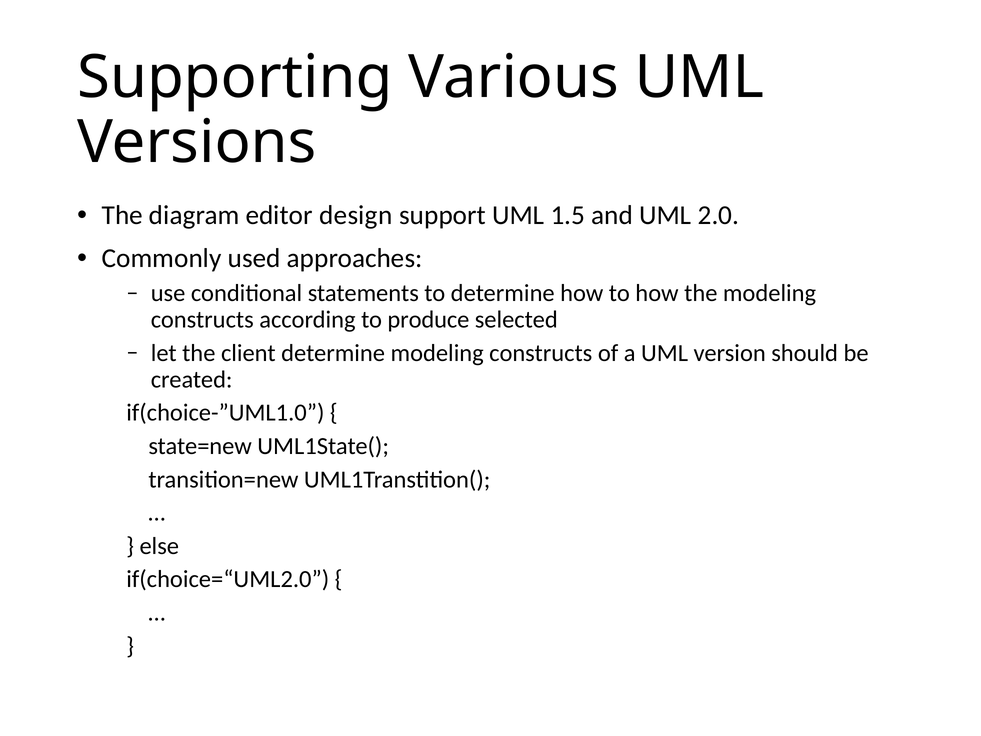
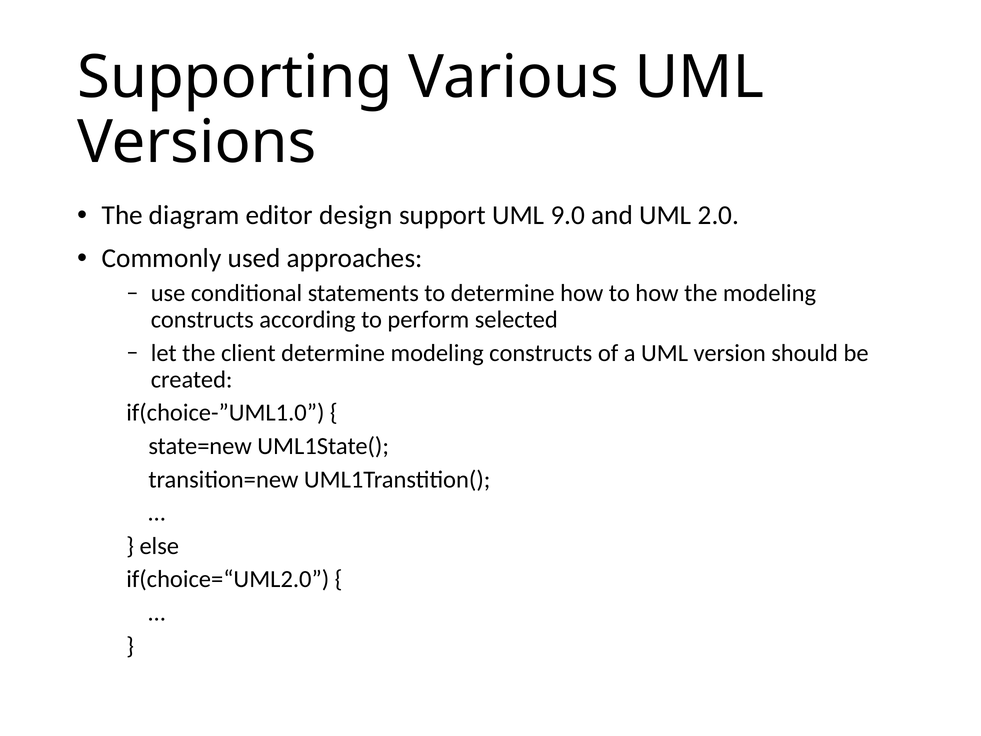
1.5: 1.5 -> 9.0
produce: produce -> perform
